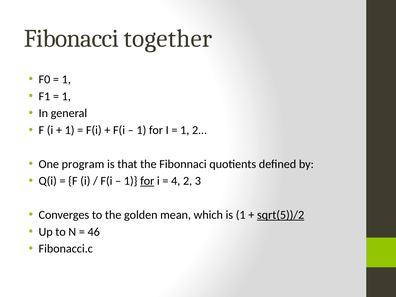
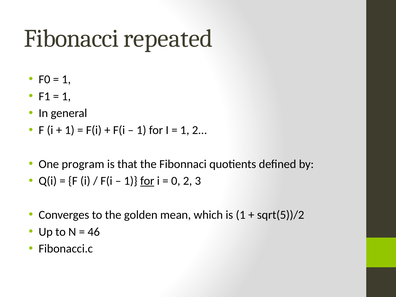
together: together -> repeated
4: 4 -> 0
sqrt(5))/2 underline: present -> none
